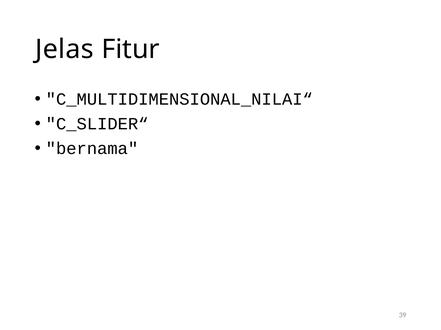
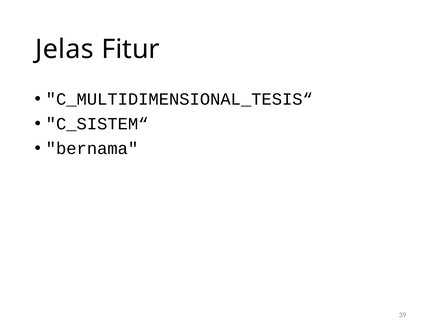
C_MULTIDIMENSIONAL_NILAI“: C_MULTIDIMENSIONAL_NILAI“ -> C_MULTIDIMENSIONAL_TESIS“
C_SLIDER“: C_SLIDER“ -> C_SISTEM“
